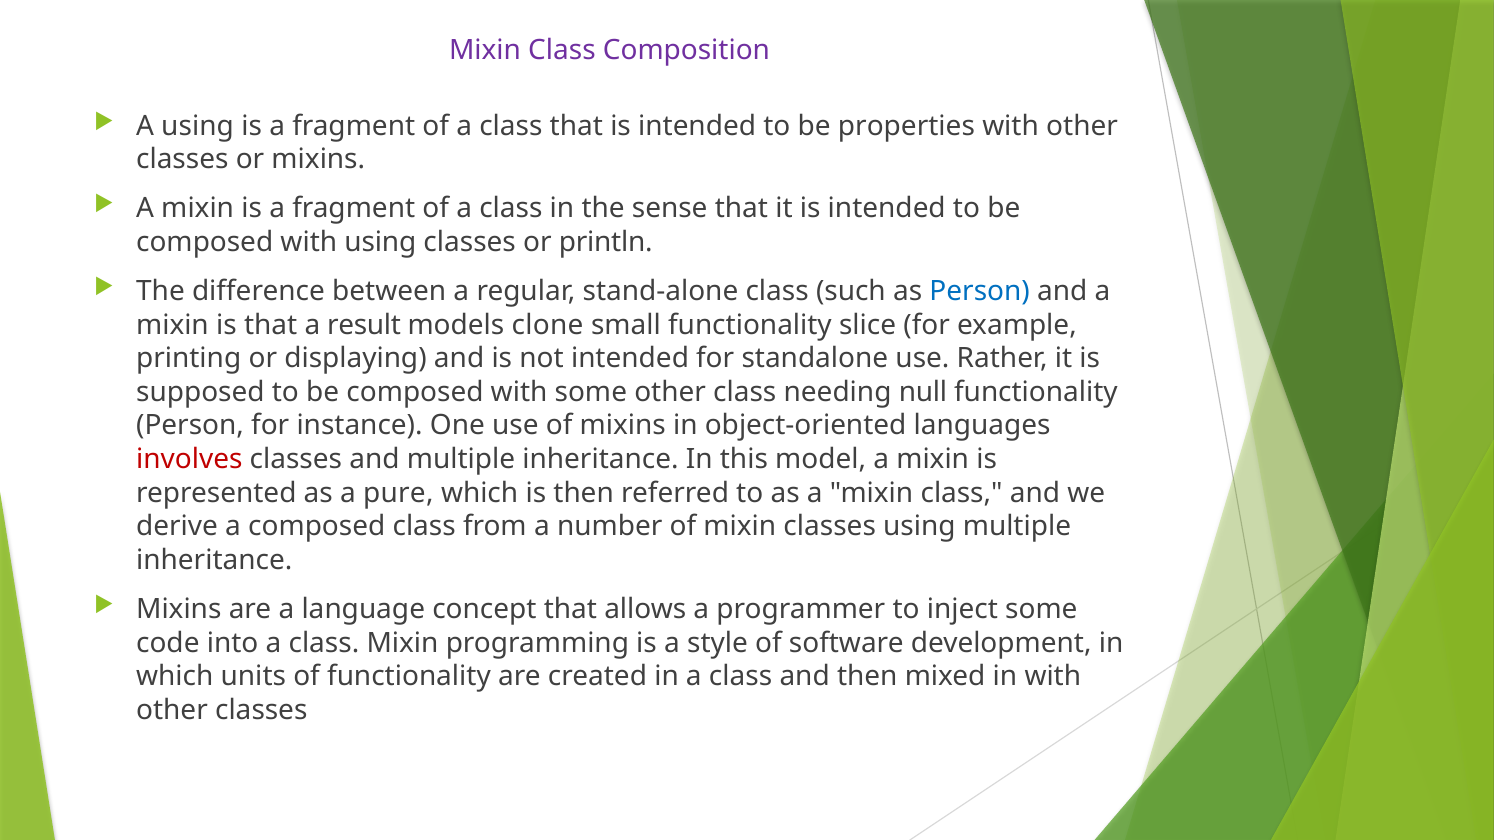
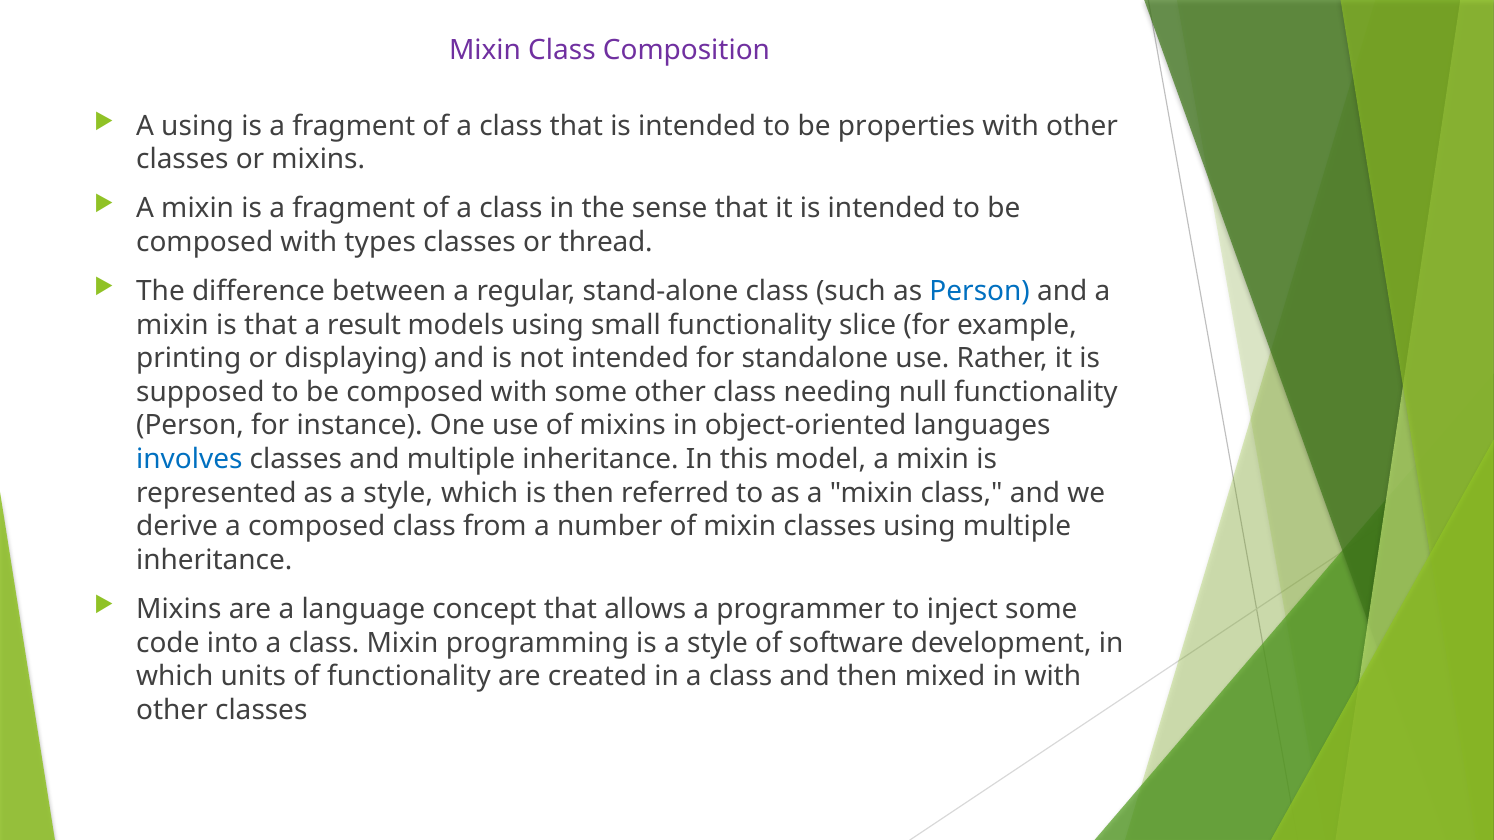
with using: using -> types
println: println -> thread
models clone: clone -> using
involves colour: red -> blue
as a pure: pure -> style
